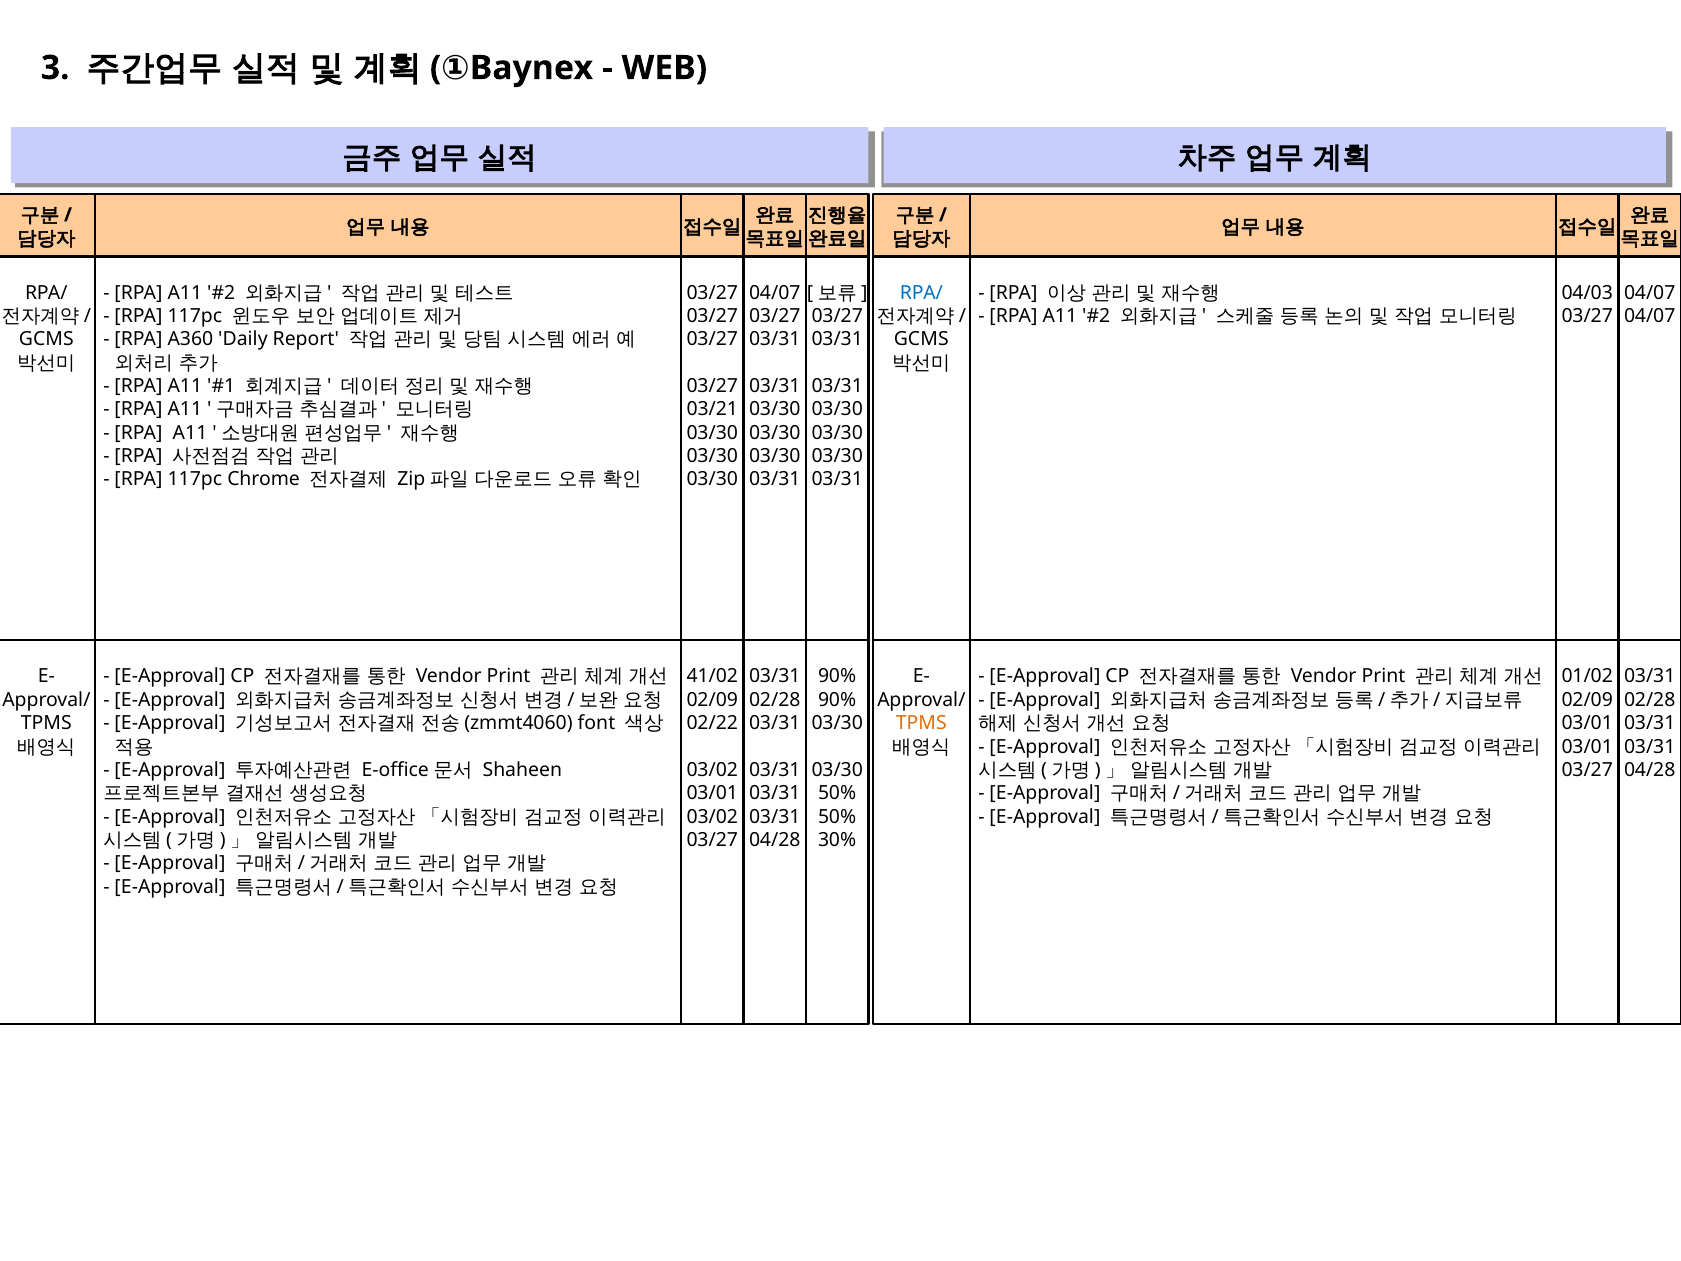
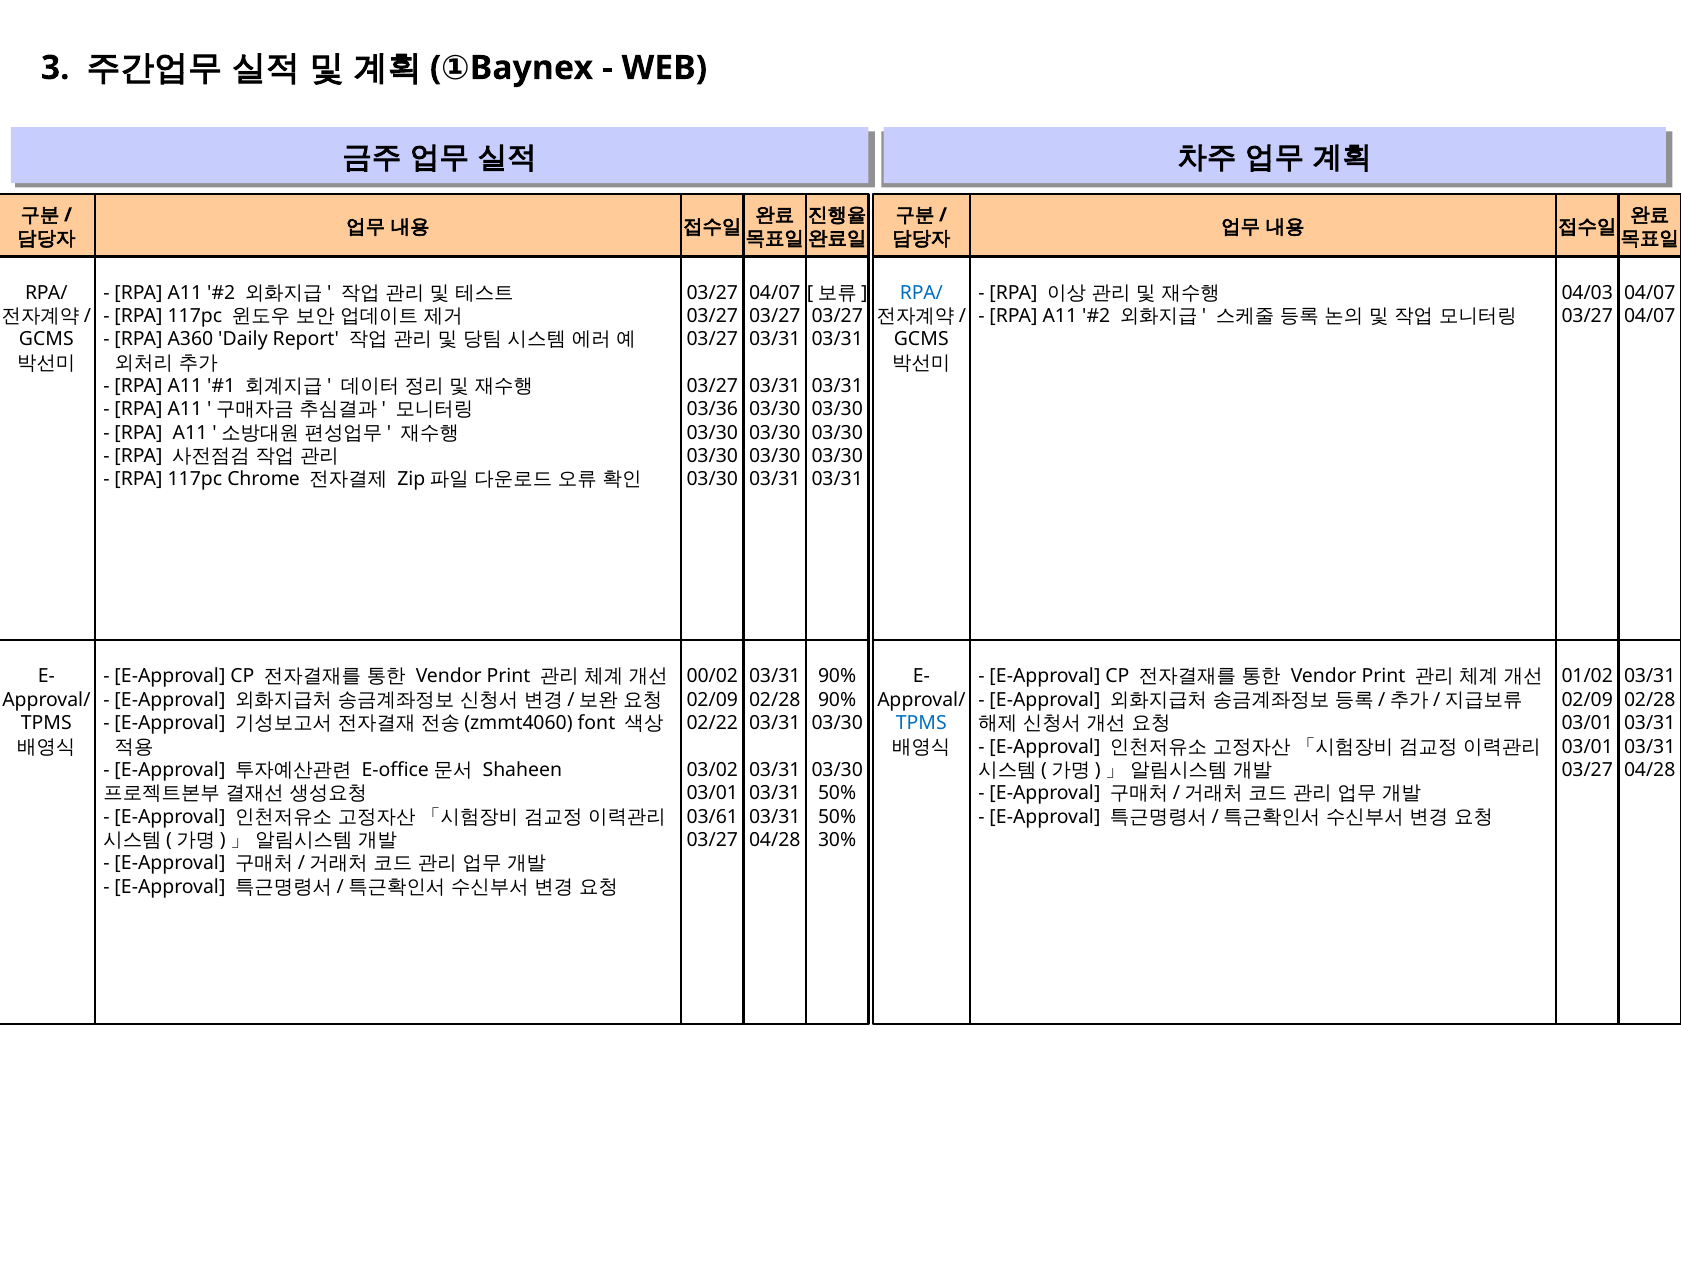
03/21: 03/21 -> 03/36
41/02: 41/02 -> 00/02
TPMS at (921, 723) colour: orange -> blue
03/02 at (712, 816): 03/02 -> 03/61
